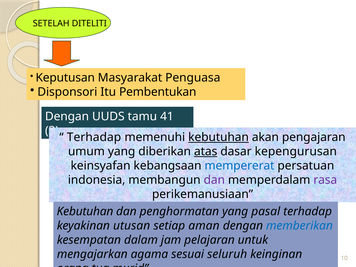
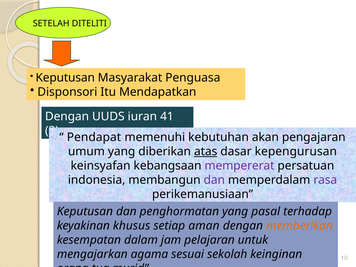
Pembentukan: Pembentukan -> Mendapatkan
tamu: tamu -> iuran
Terhadap at (94, 137): Terhadap -> Pendapat
kebutuhan at (219, 137) underline: present -> none
mempererat colour: blue -> purple
Kebutuhan at (85, 211): Kebutuhan -> Keputusan
utusan: utusan -> khusus
memberikan colour: blue -> orange
seluruh: seluruh -> sekolah
